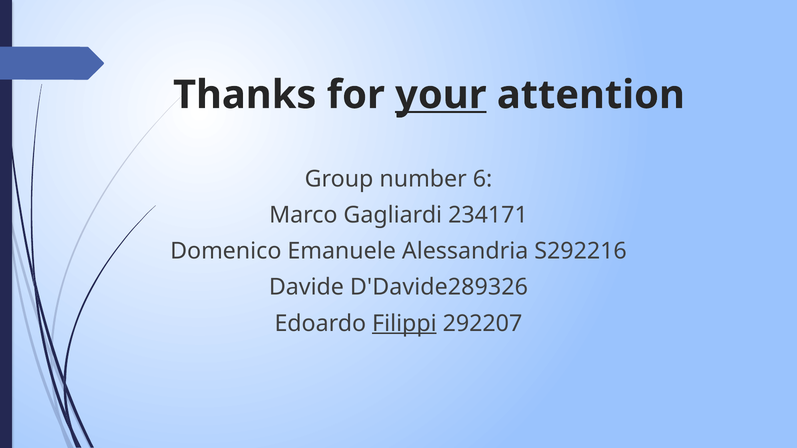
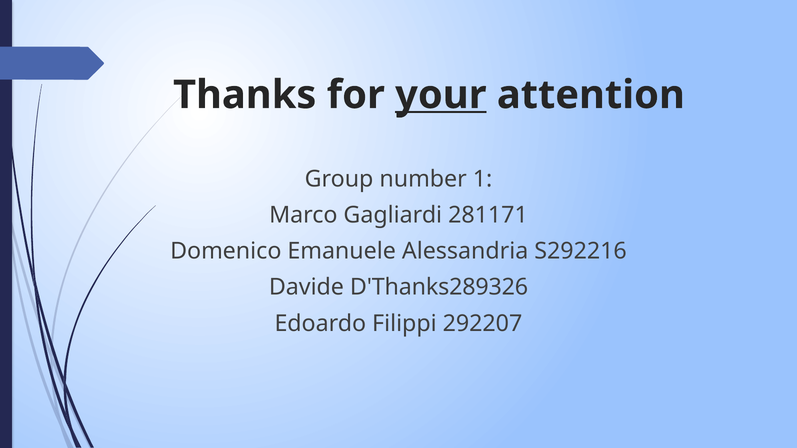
6: 6 -> 1
234171: 234171 -> 281171
D'Davide289326: D'Davide289326 -> D'Thanks289326
Filippi underline: present -> none
